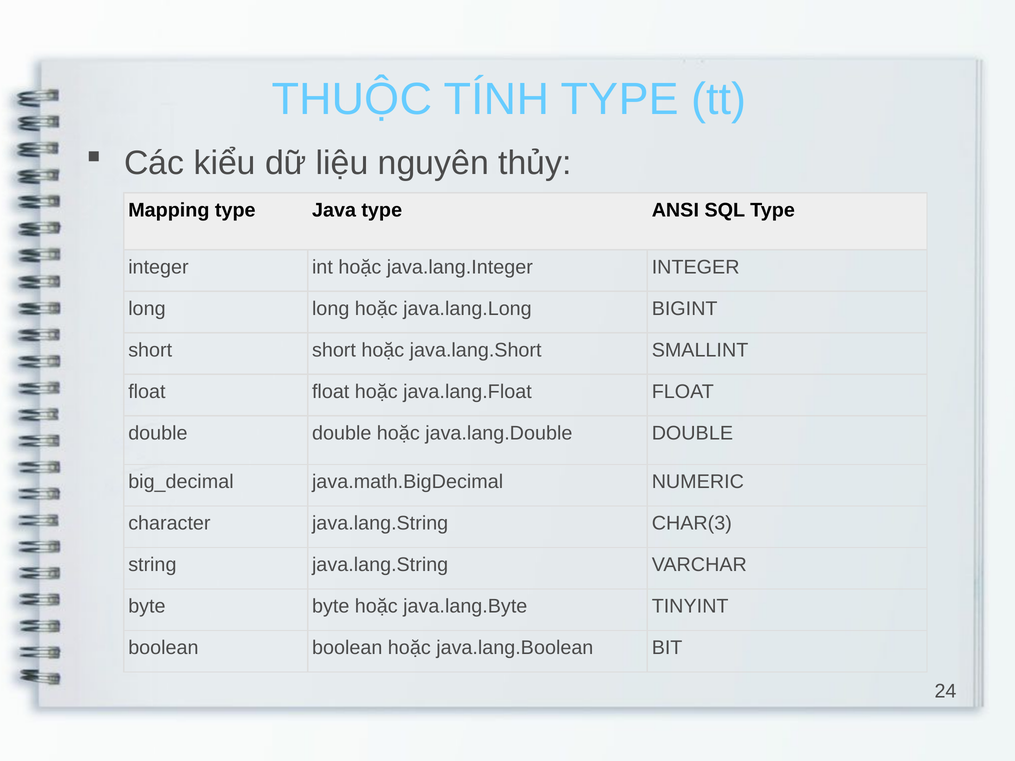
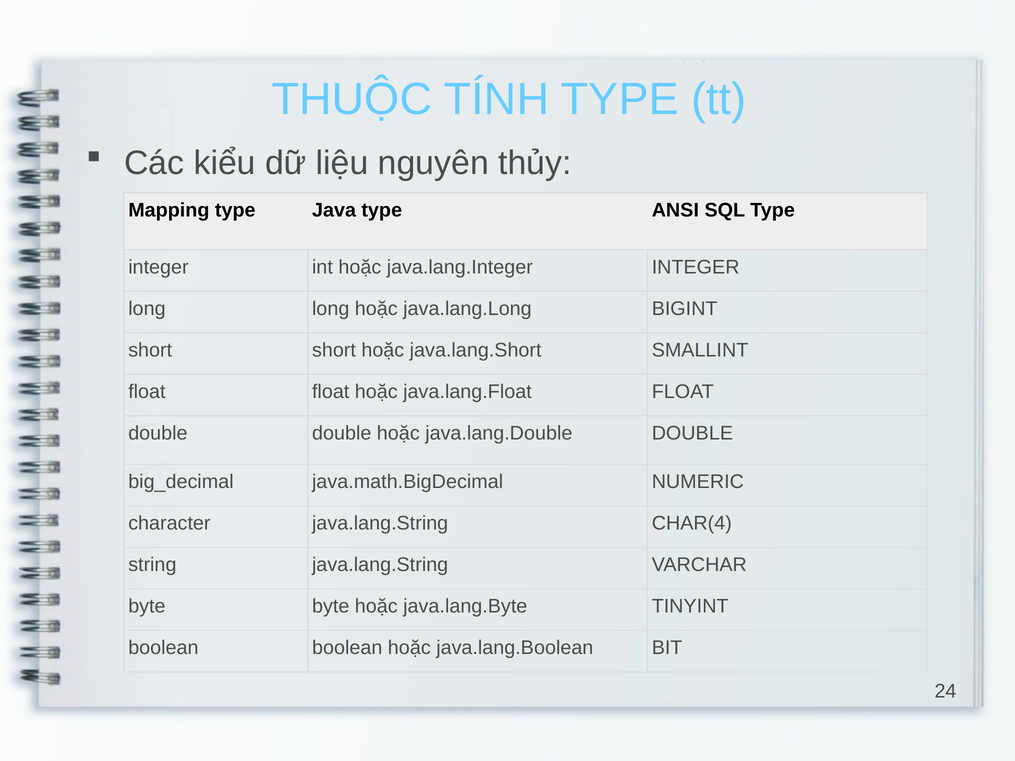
CHAR(3: CHAR(3 -> CHAR(4
